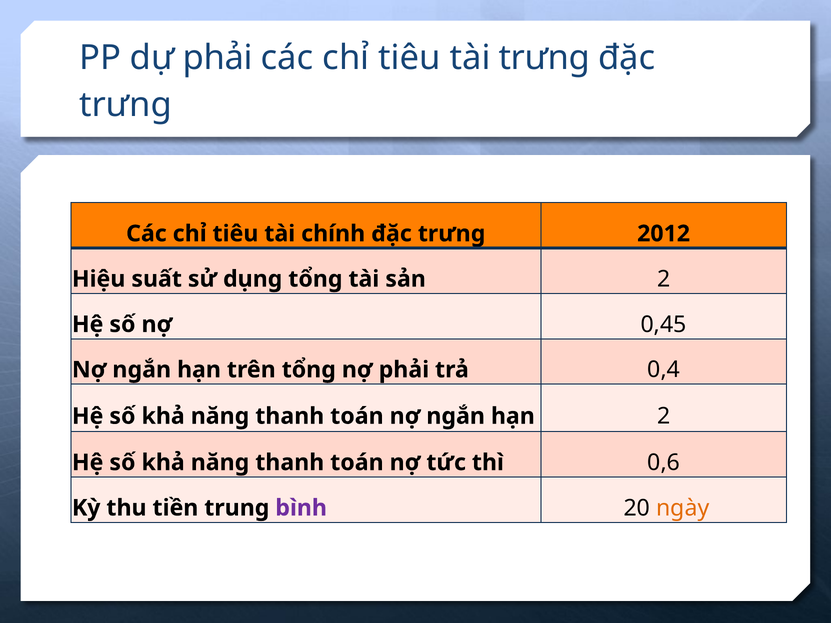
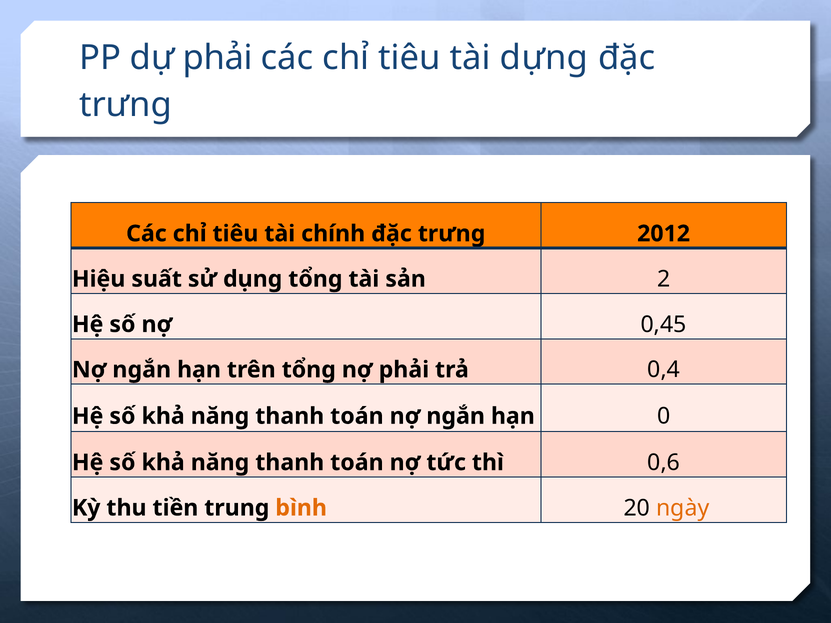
tài trưng: trưng -> dựng
2 at (664, 416): 2 -> 0
bình colour: purple -> orange
